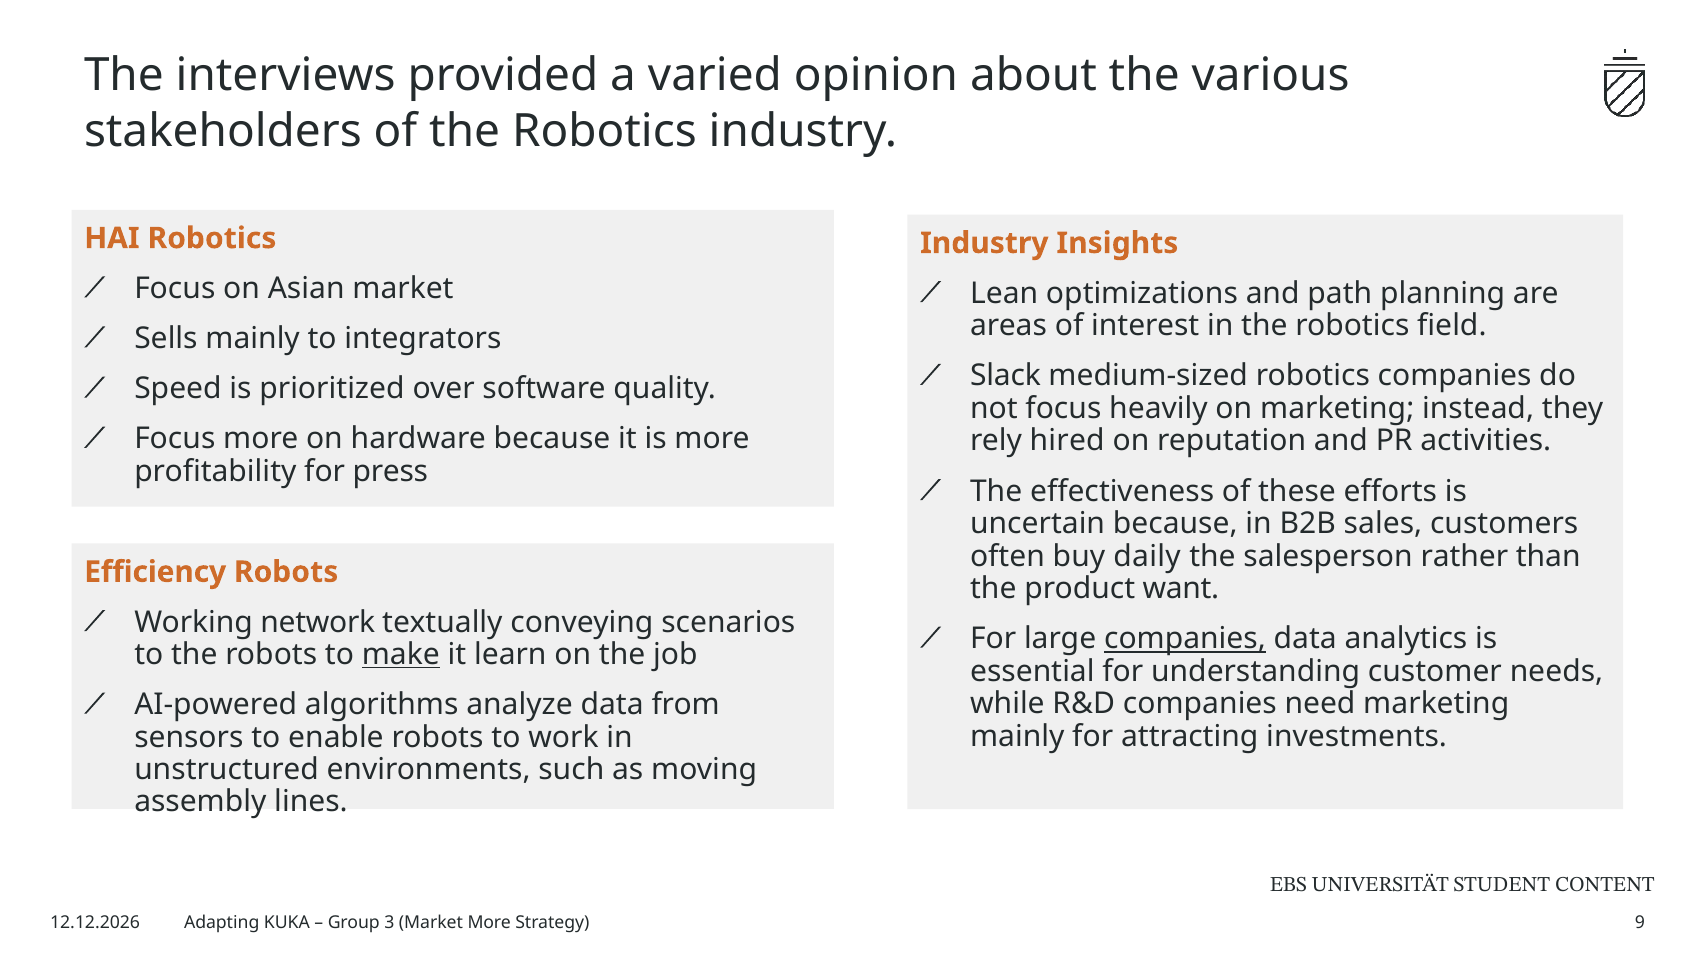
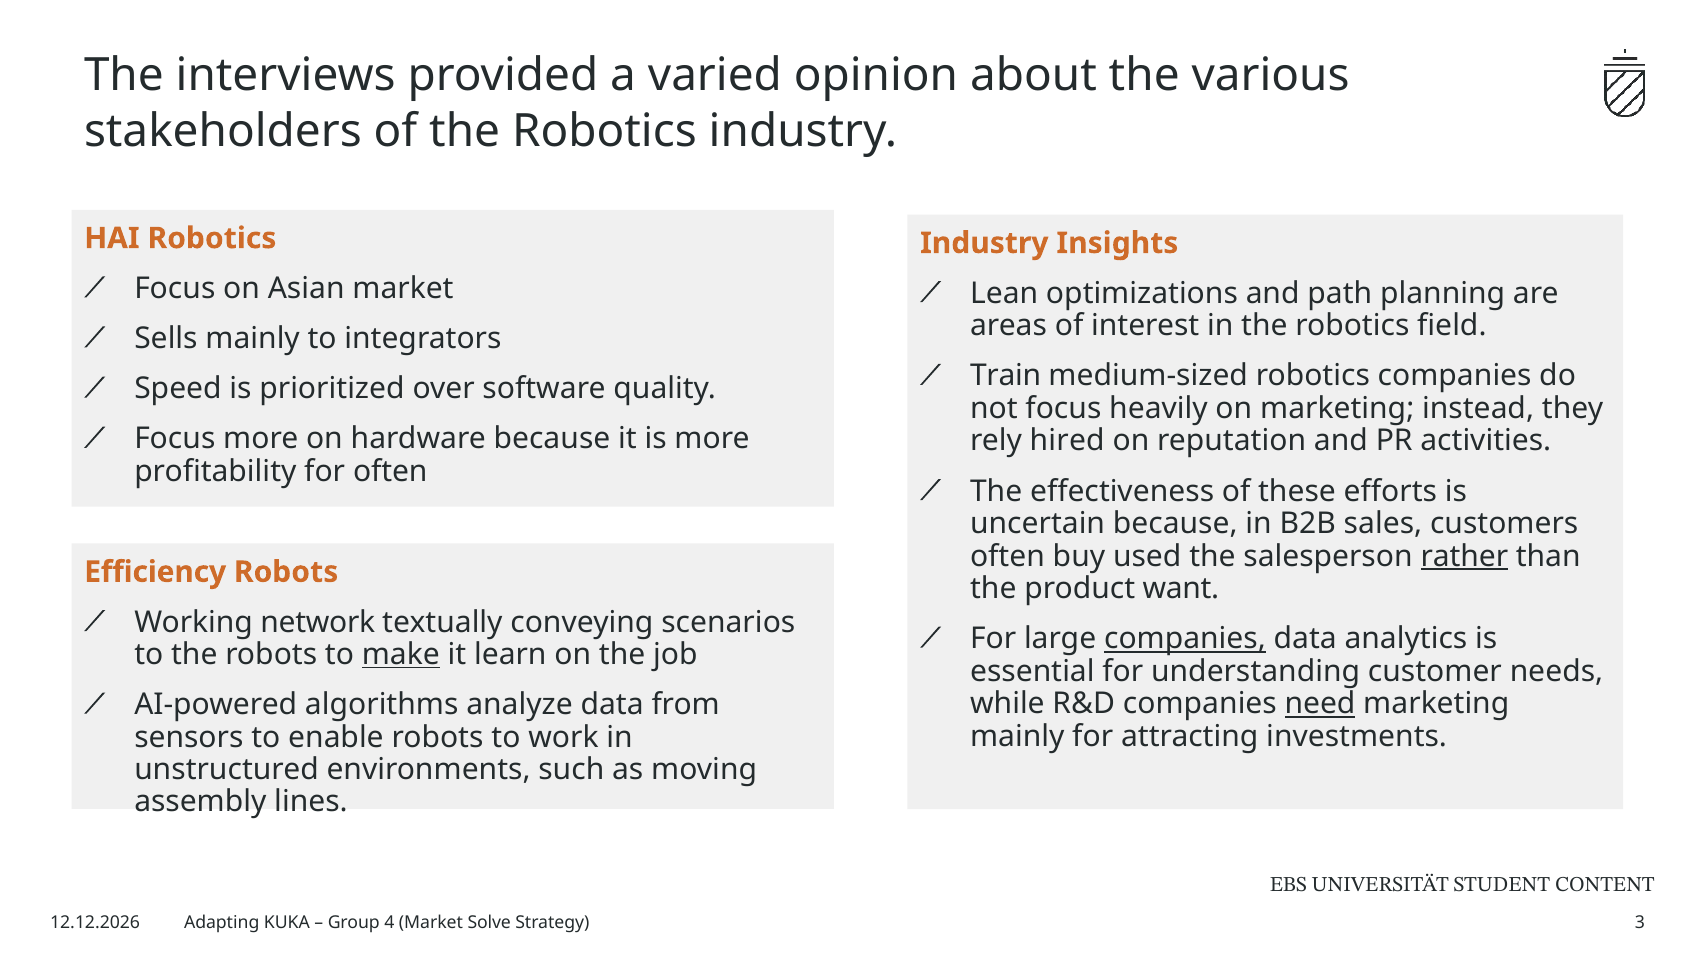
Slack: Slack -> Train
for press: press -> often
daily: daily -> used
rather underline: none -> present
need underline: none -> present
3: 3 -> 4
Market More: More -> Solve
9: 9 -> 3
